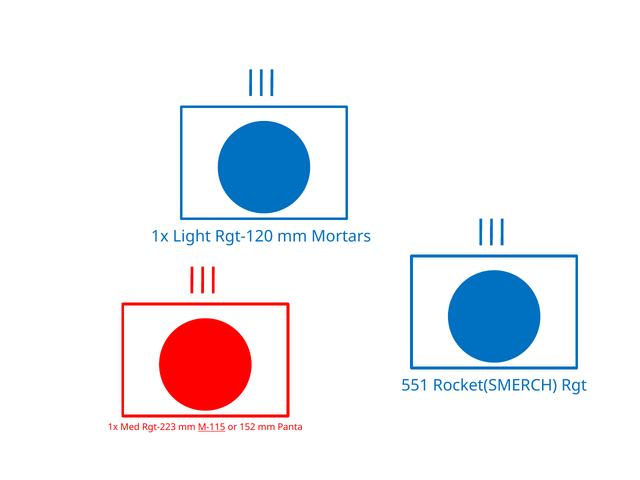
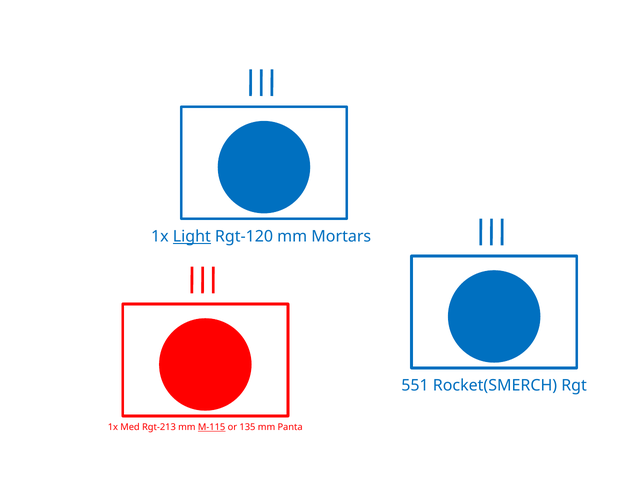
Light underline: none -> present
Rgt-223: Rgt-223 -> Rgt-213
152: 152 -> 135
